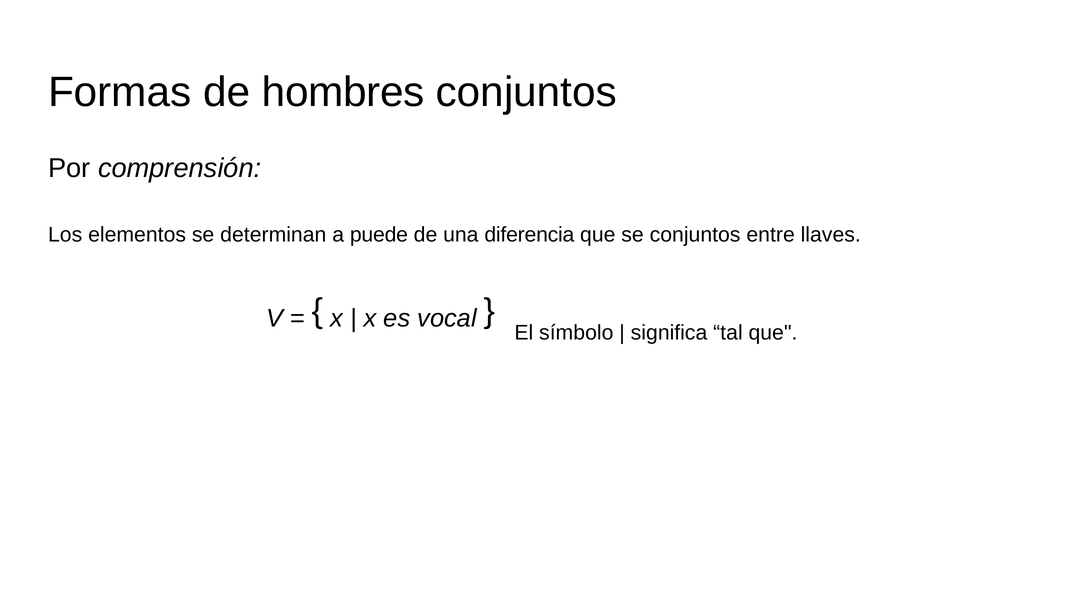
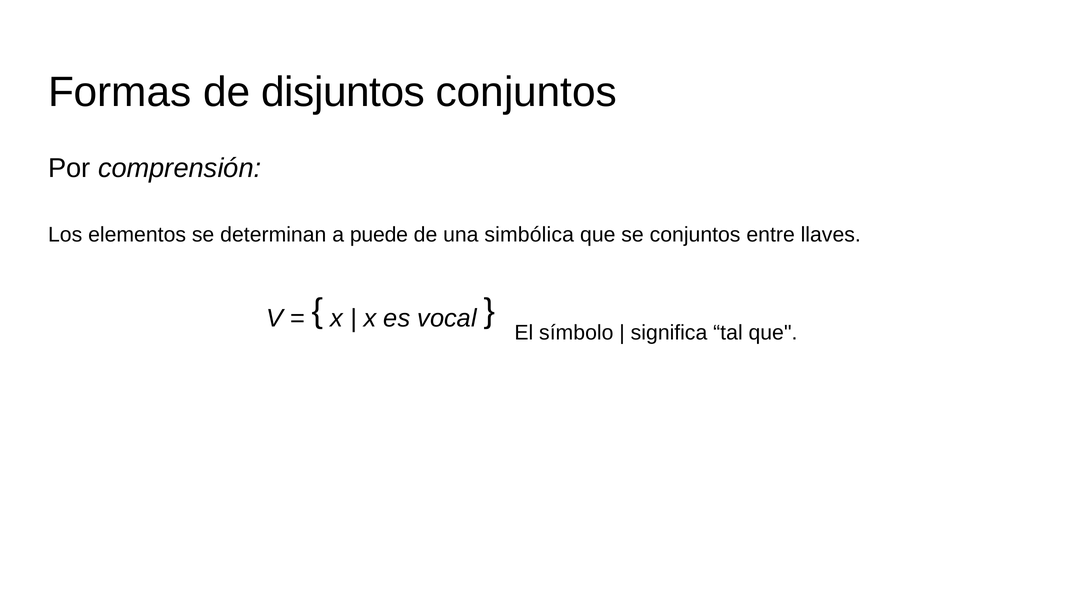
hombres: hombres -> disjuntos
diferencia: diferencia -> simbólica
